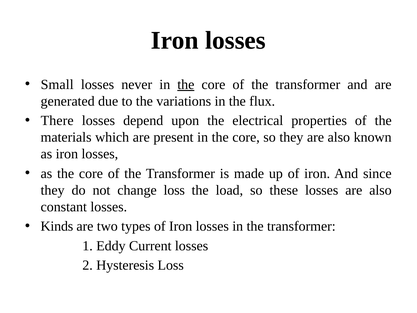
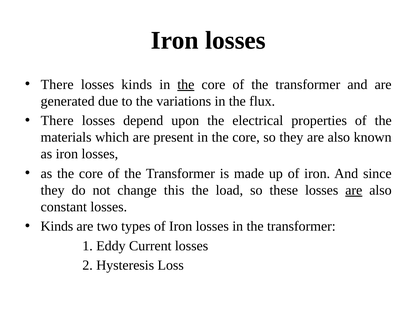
Small at (57, 84): Small -> There
losses never: never -> kinds
change loss: loss -> this
are at (354, 190) underline: none -> present
